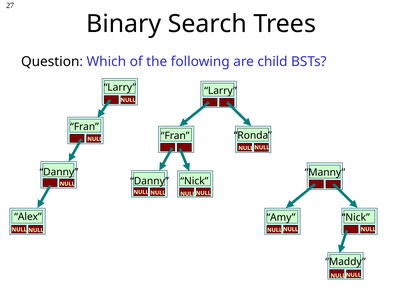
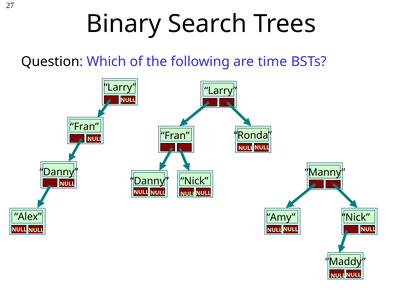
child: child -> time
